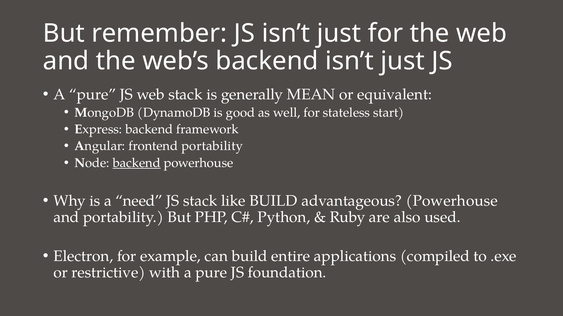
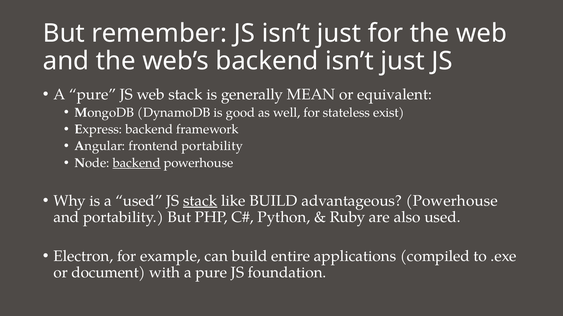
start: start -> exist
a need: need -> used
stack at (200, 201) underline: none -> present
restrictive: restrictive -> document
